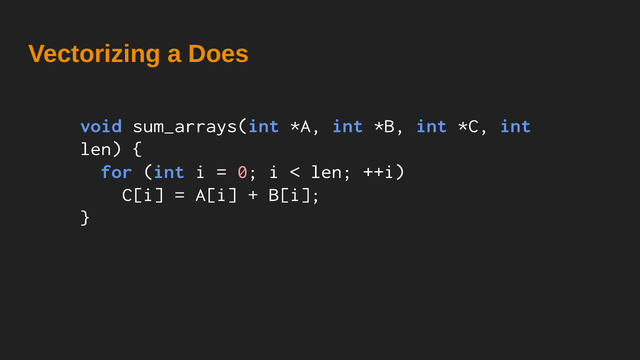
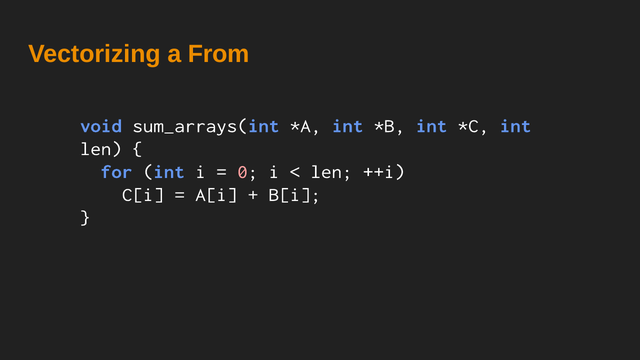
Does: Does -> From
